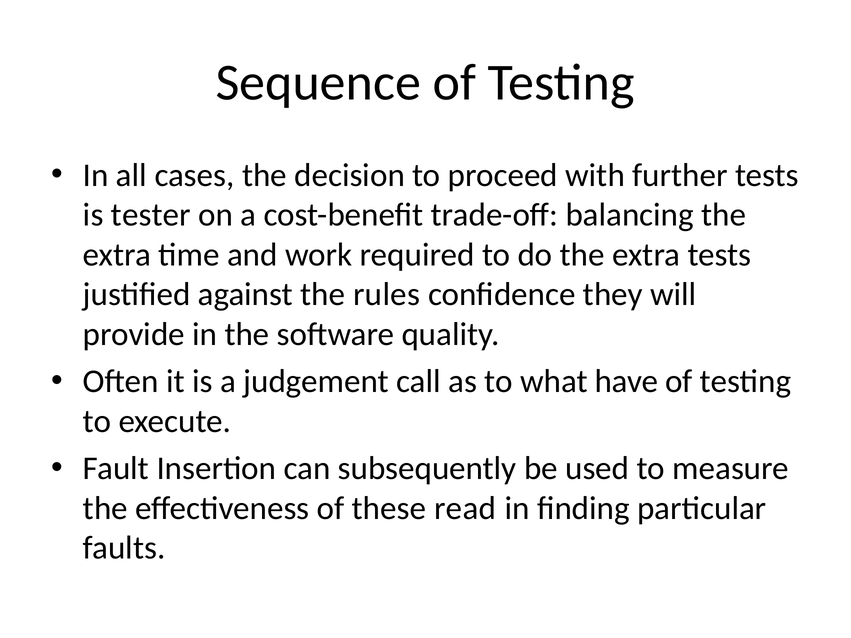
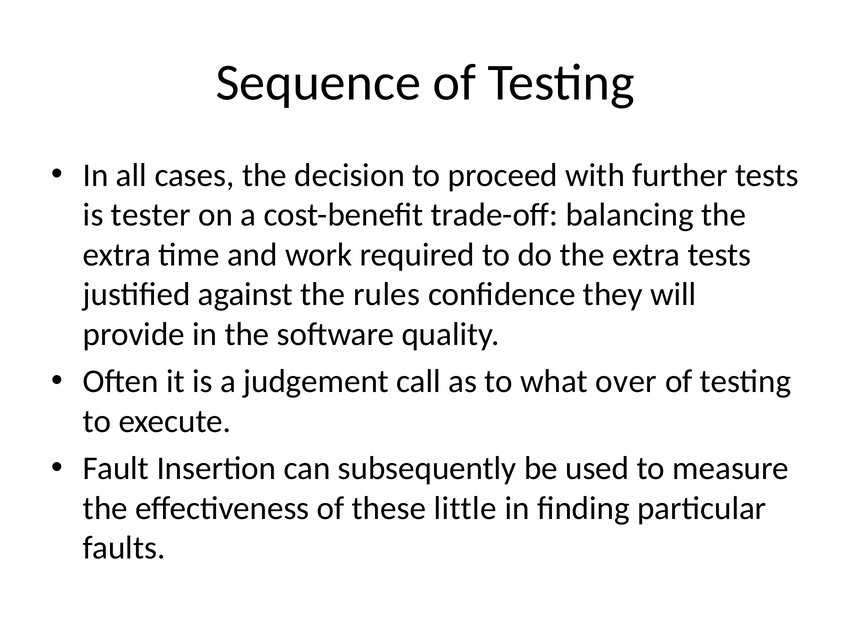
have: have -> over
read: read -> little
